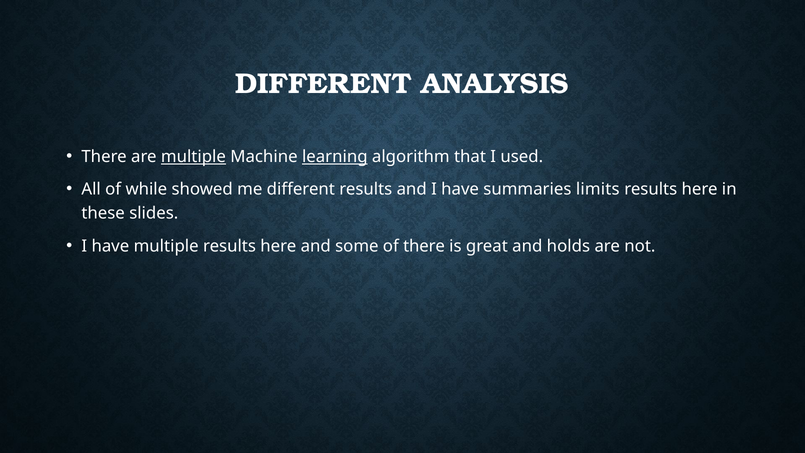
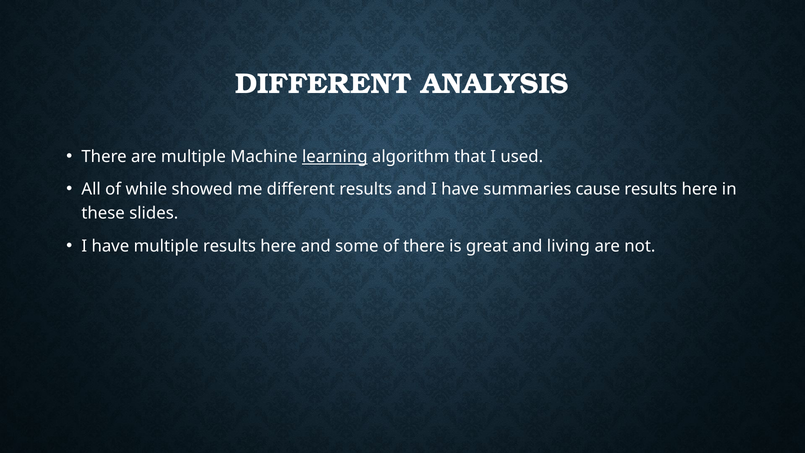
multiple at (193, 157) underline: present -> none
limits: limits -> cause
holds: holds -> living
